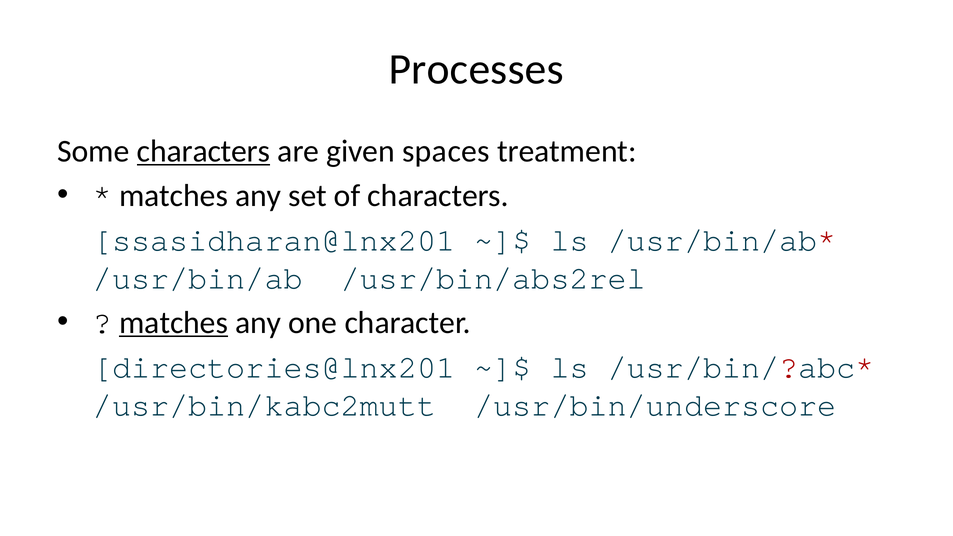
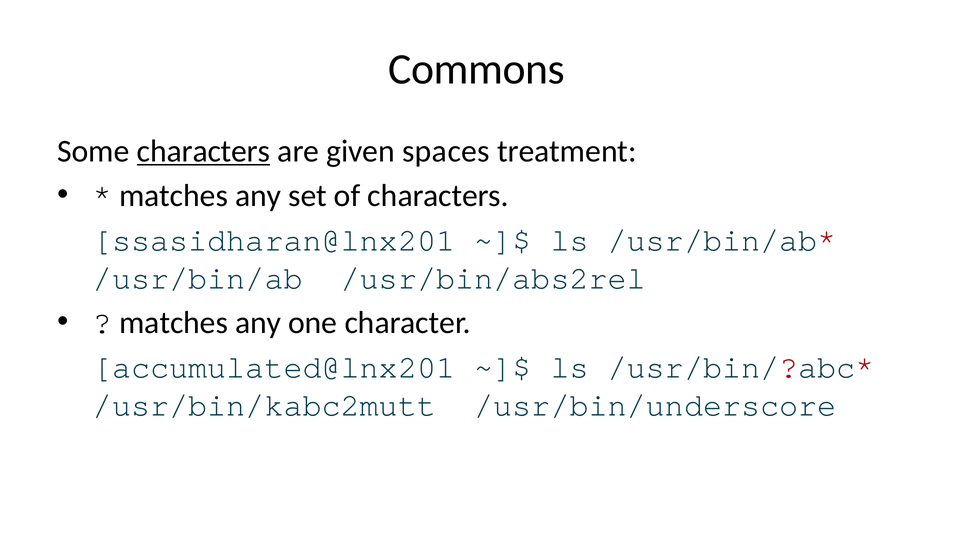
Processes: Processes -> Commons
matches at (174, 323) underline: present -> none
directories@lnx201: directories@lnx201 -> accumulated@lnx201
